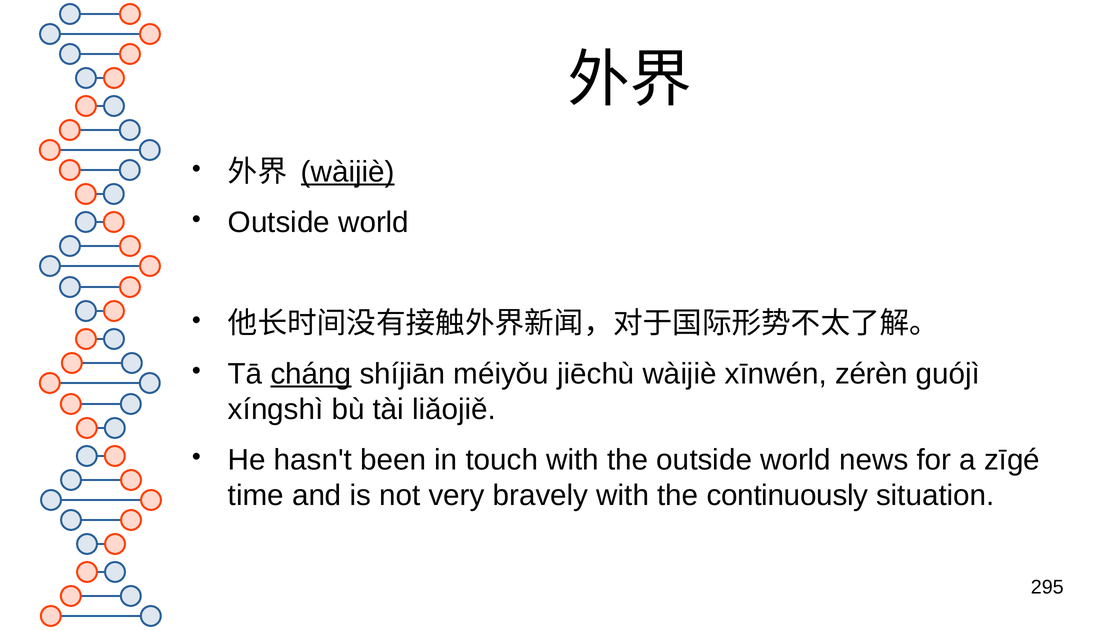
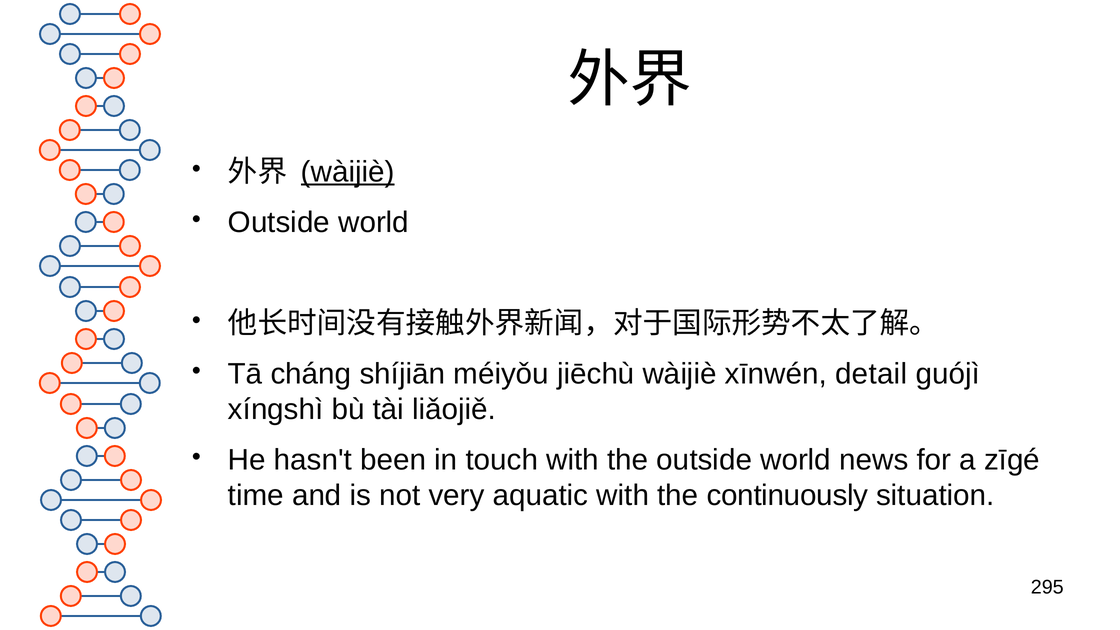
cháng underline: present -> none
zérèn: zérèn -> detail
bravely: bravely -> aquatic
